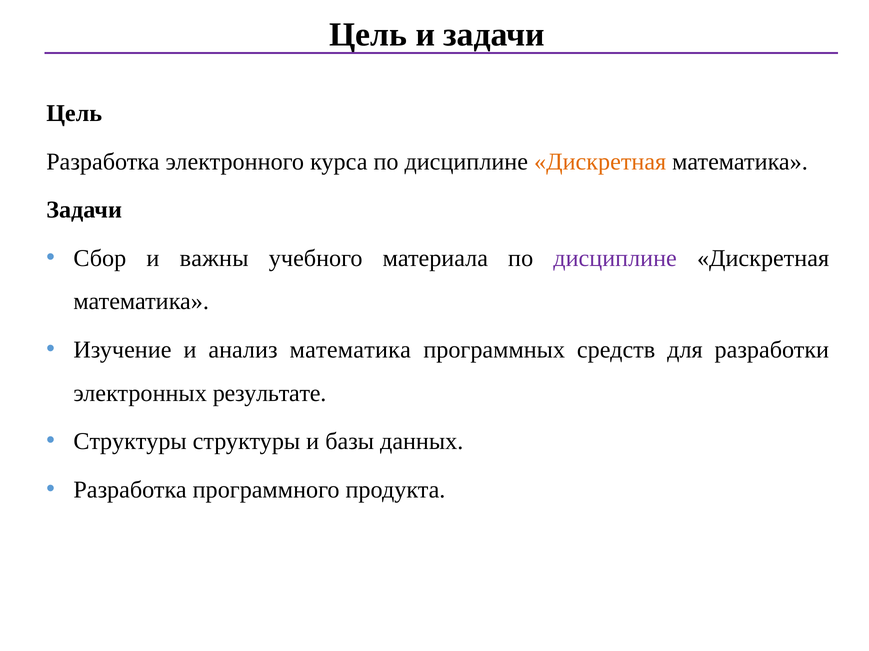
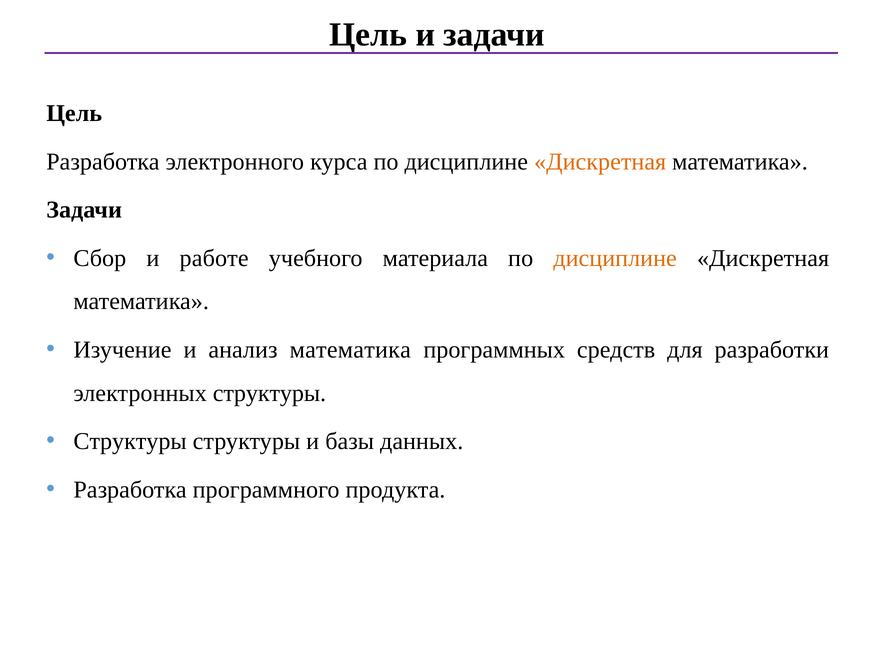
важны: важны -> работе
дисциплине at (615, 258) colour: purple -> orange
электронных результате: результате -> структуры
